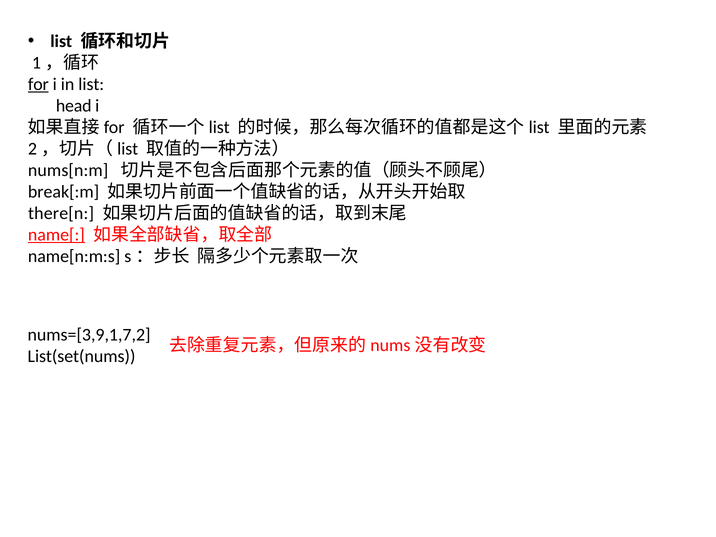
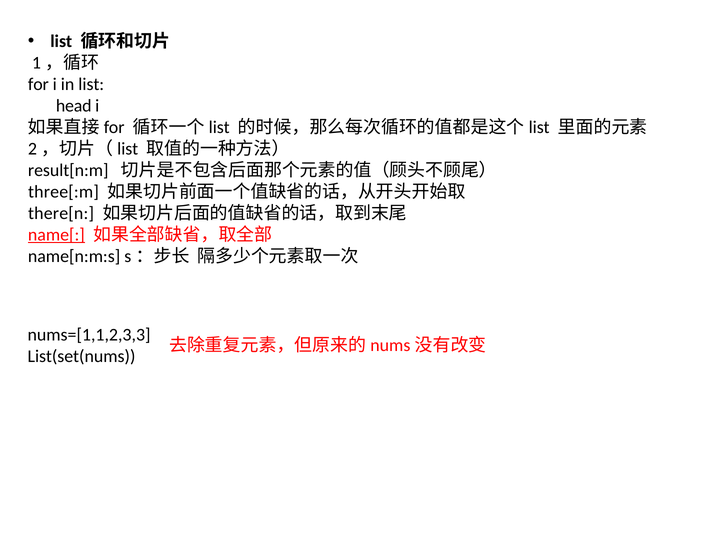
for underline: present -> none
nums[n:m: nums[n:m -> result[n:m
break[:m: break[:m -> three[:m
nums=[3,9,1,7,2: nums=[3,9,1,7,2 -> nums=[1,1,2,3,3
